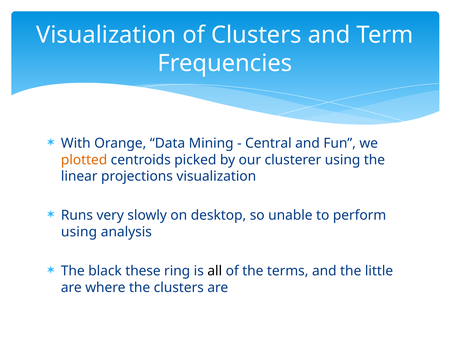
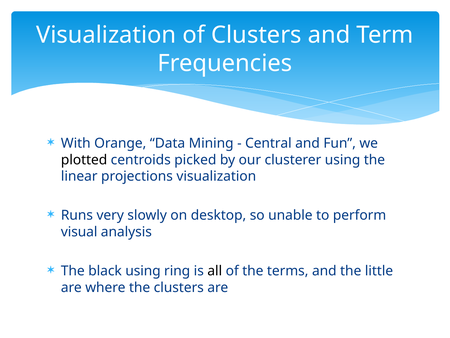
plotted colour: orange -> black
using at (79, 232): using -> visual
black these: these -> using
